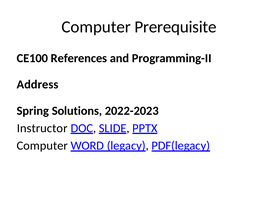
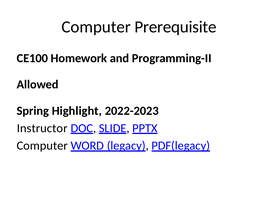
References: References -> Homework
Address: Address -> Allowed
Solutions: Solutions -> Highlight
